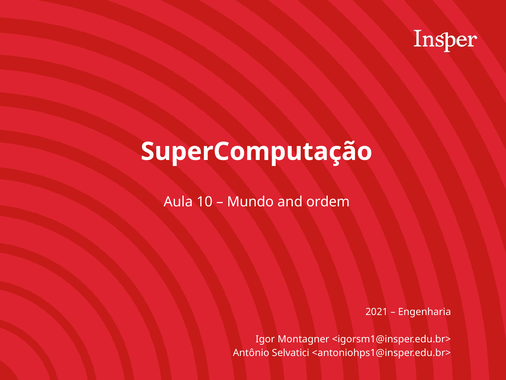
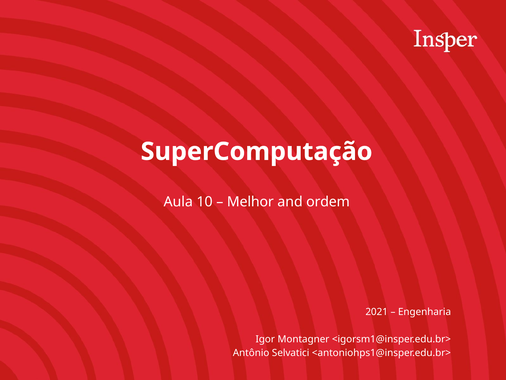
Mundo: Mundo -> Melhor
